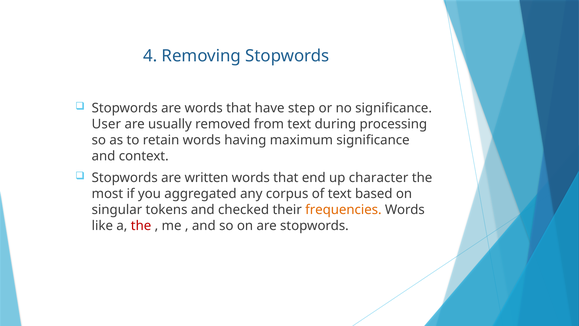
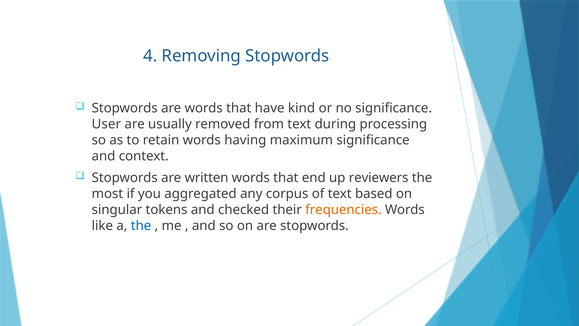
step: step -> kind
character: character -> reviewers
the at (141, 225) colour: red -> blue
